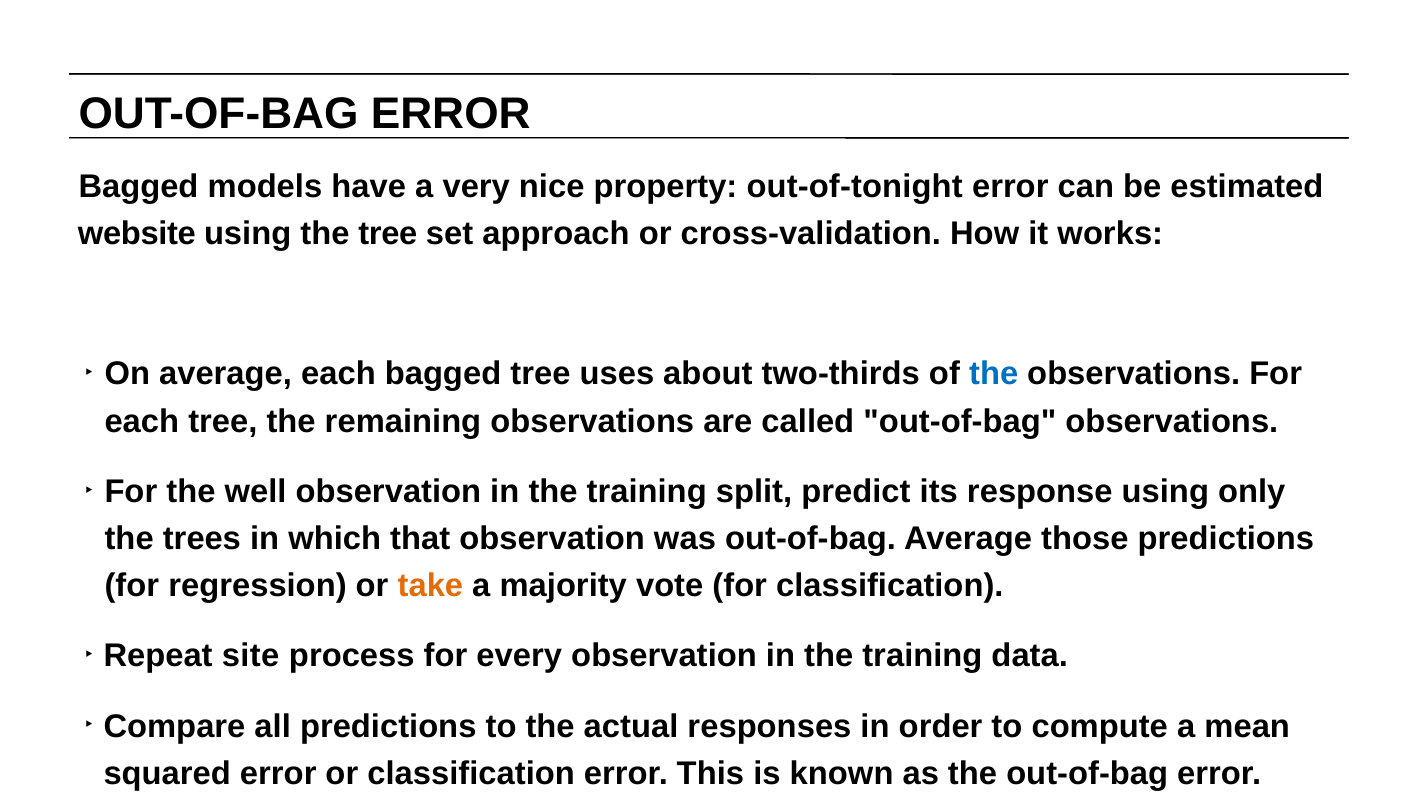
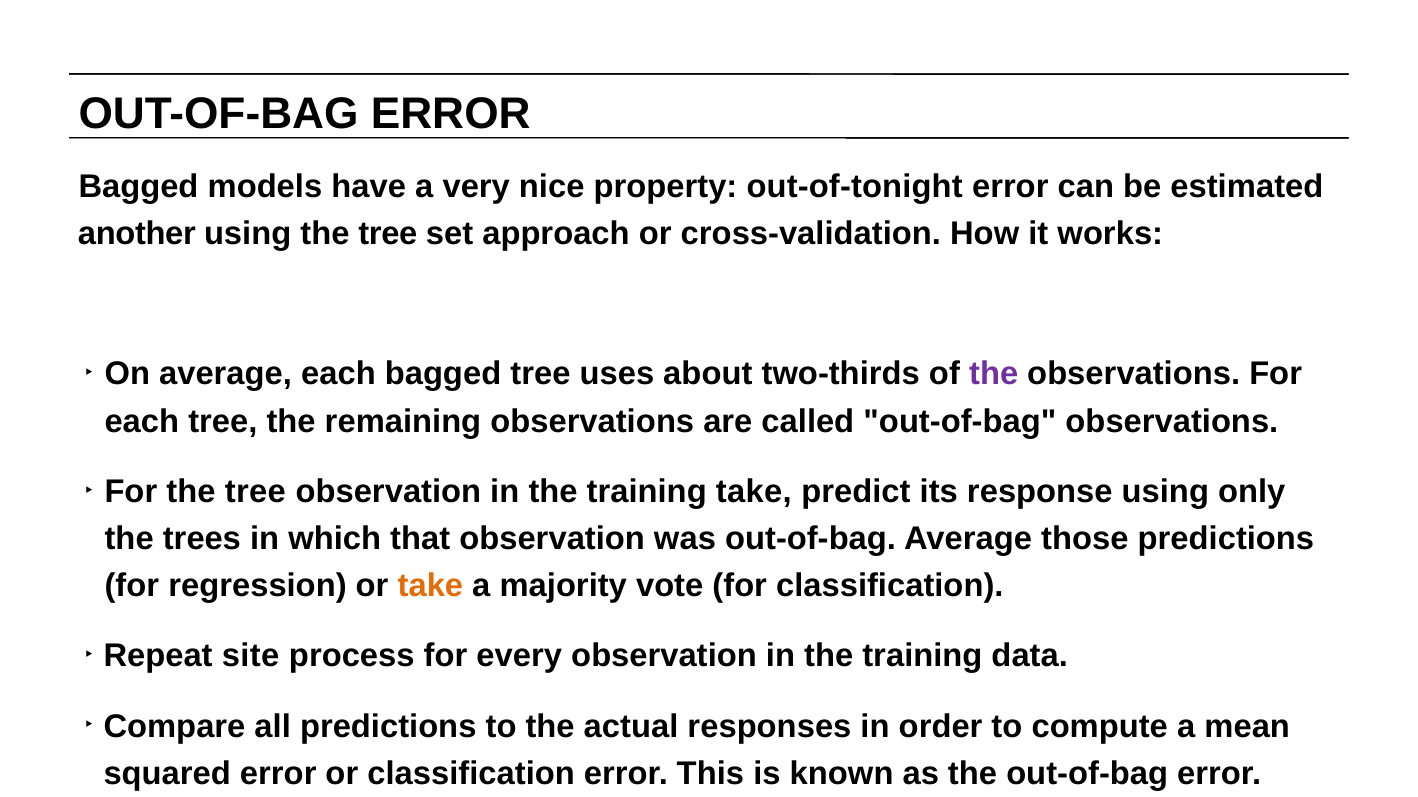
website: website -> another
the at (994, 374) colour: blue -> purple
For the well: well -> tree
training split: split -> take
